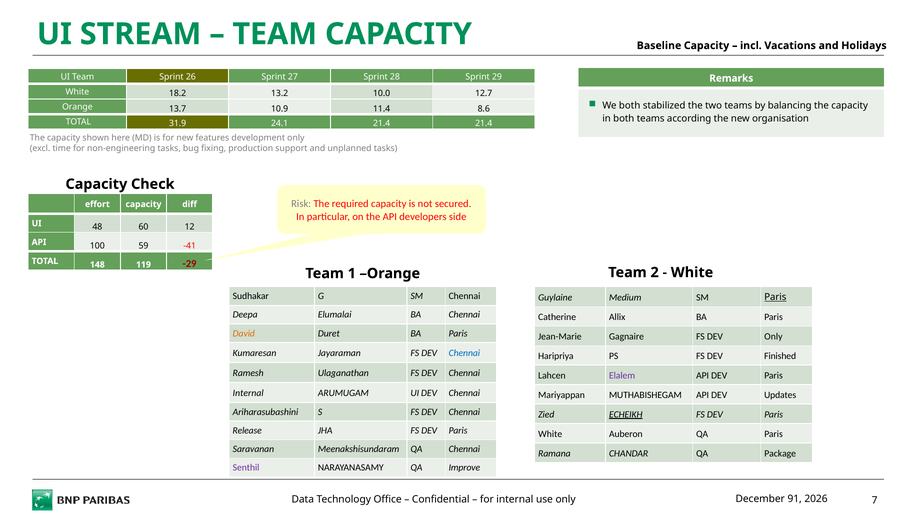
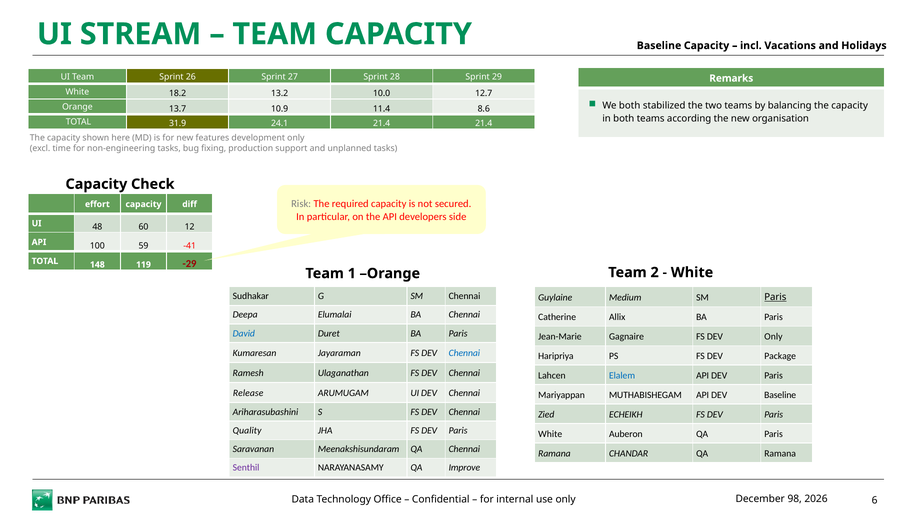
David colour: orange -> blue
Finished: Finished -> Package
Elalem colour: purple -> blue
Internal at (248, 393): Internal -> Release
DEV Updates: Updates -> Baseline
ECHEIKH underline: present -> none
Release: Release -> Quality
QA Package: Package -> Ramana
91: 91 -> 98
7: 7 -> 6
